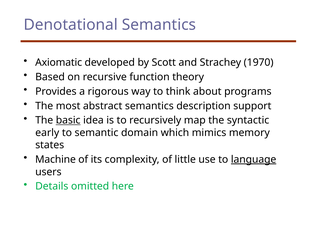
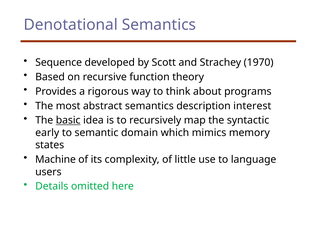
Axiomatic: Axiomatic -> Sequence
support: support -> interest
language underline: present -> none
